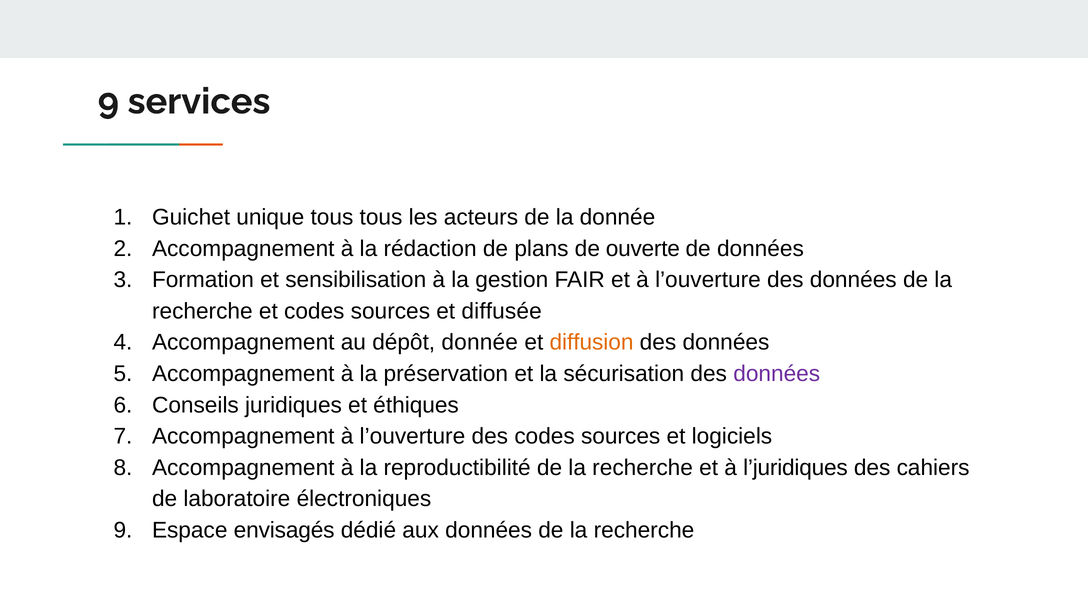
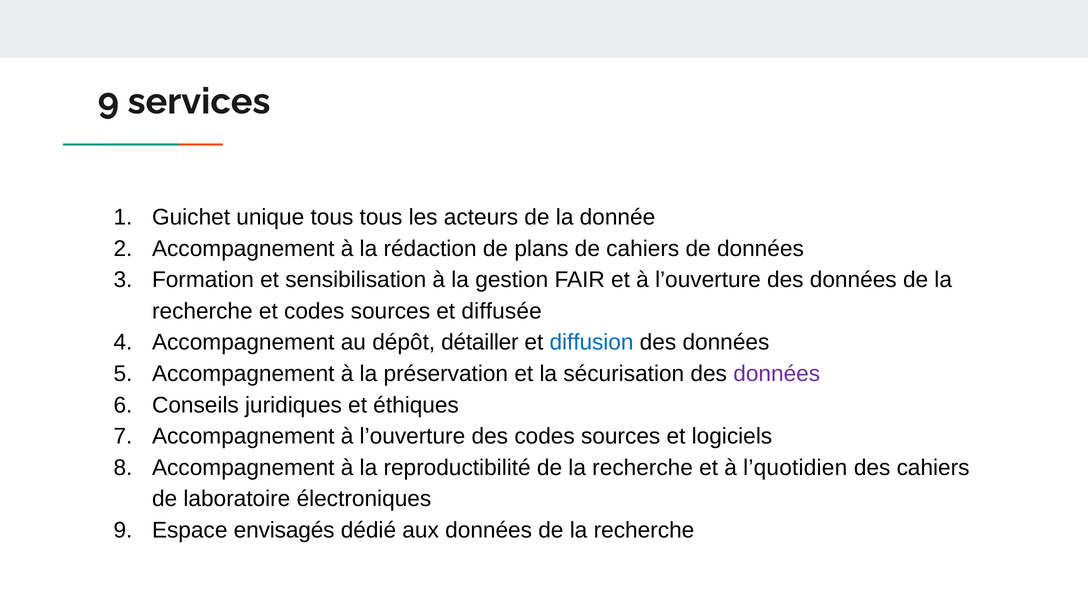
de ouverte: ouverte -> cahiers
dépôt donnée: donnée -> détailler
diffusion colour: orange -> blue
l’juridiques: l’juridiques -> l’quotidien
